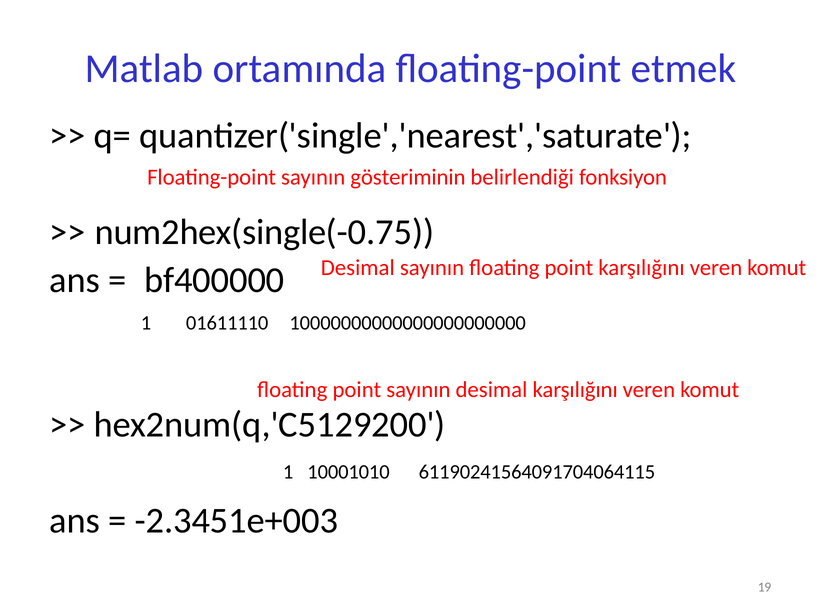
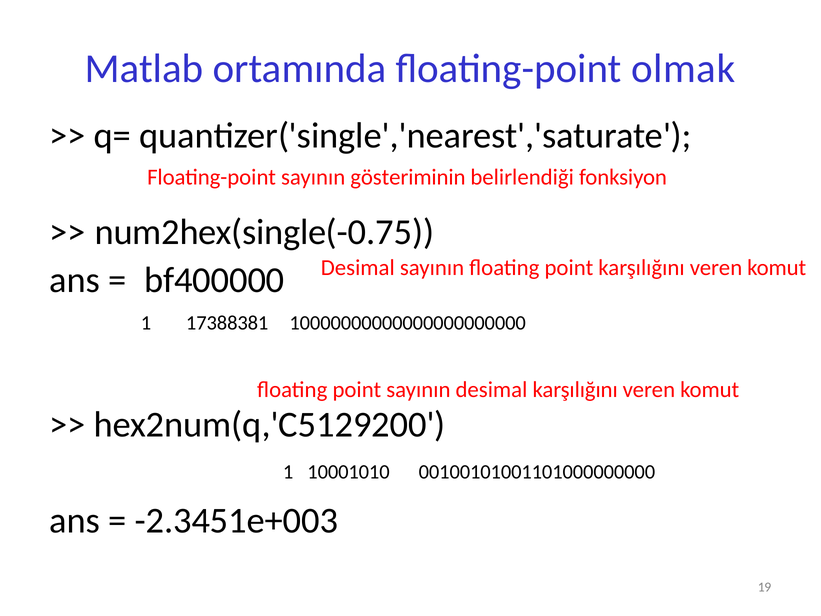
etmek: etmek -> olmak
01611110: 01611110 -> 17388381
61190241564091704064115: 61190241564091704064115 -> 00100101001101000000000
